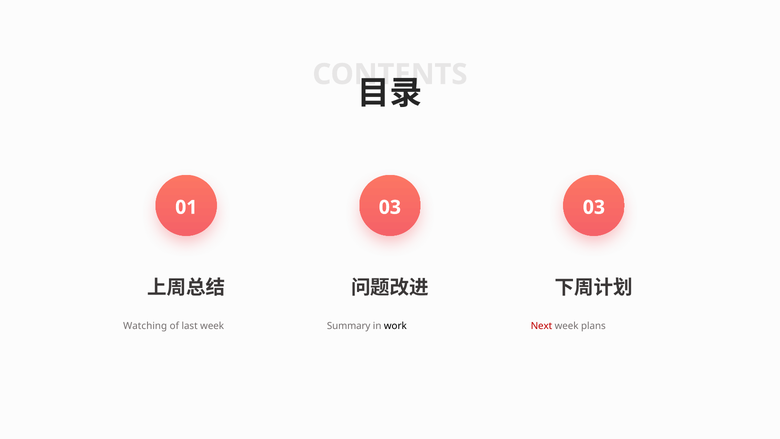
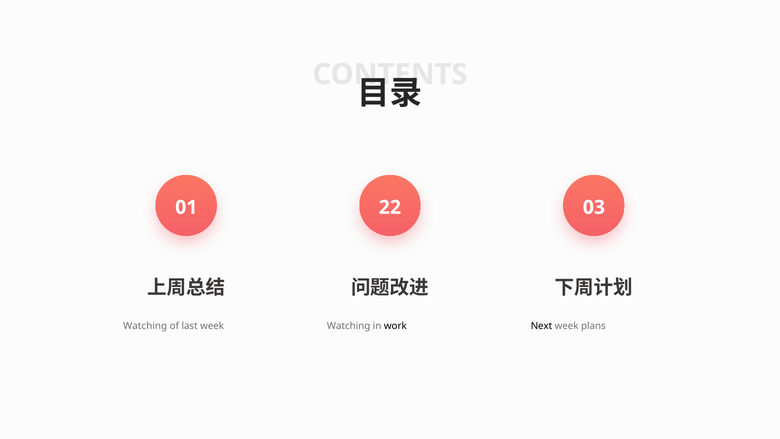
01 03: 03 -> 22
Summary at (349, 326): Summary -> Watching
Next colour: red -> black
